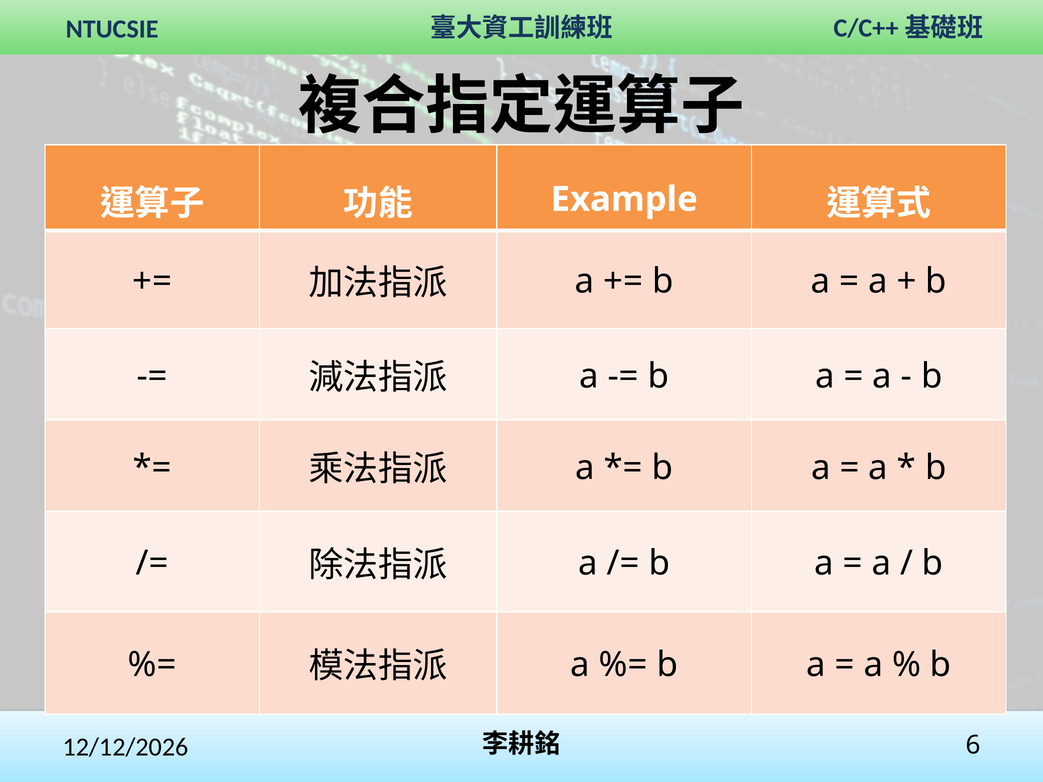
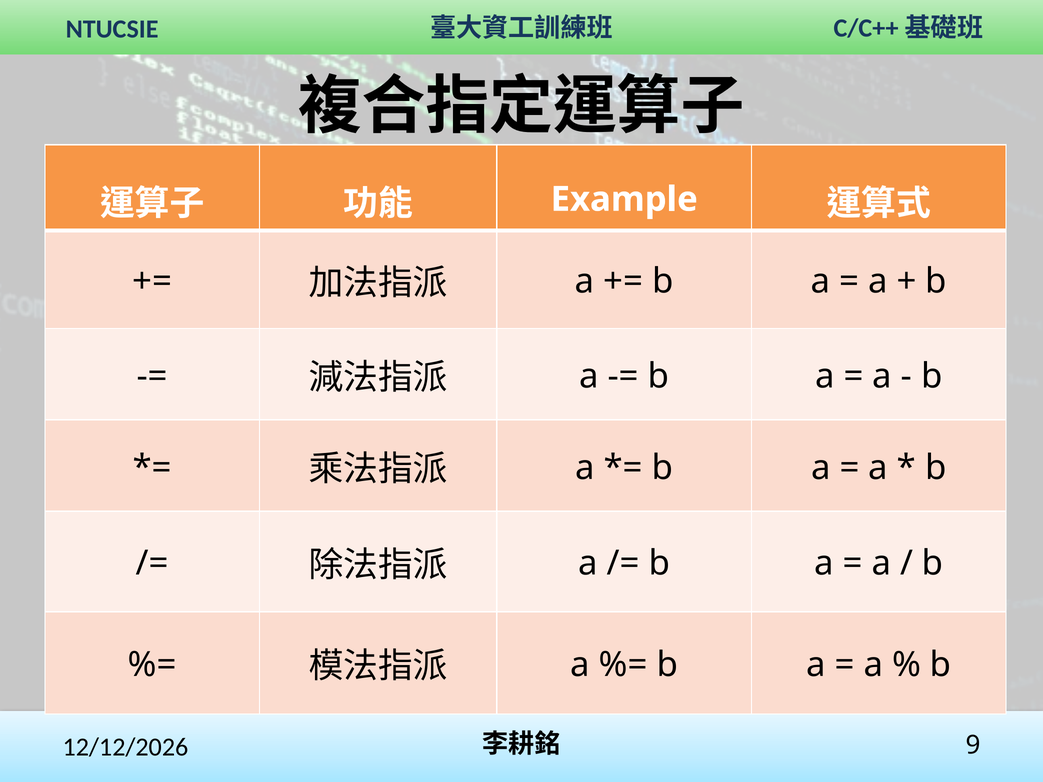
6: 6 -> 9
